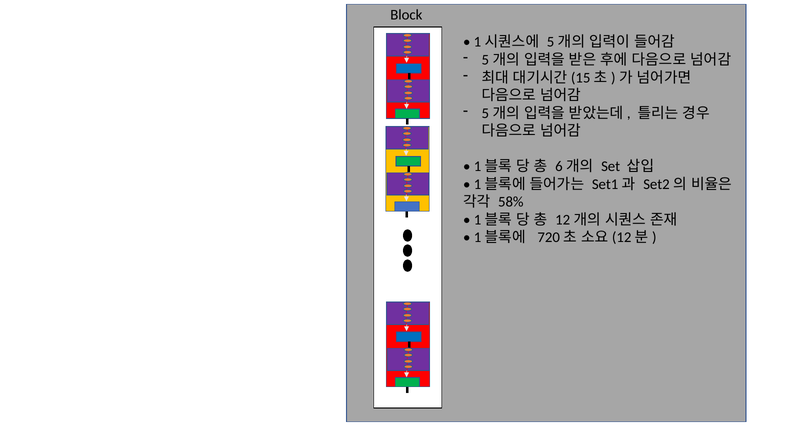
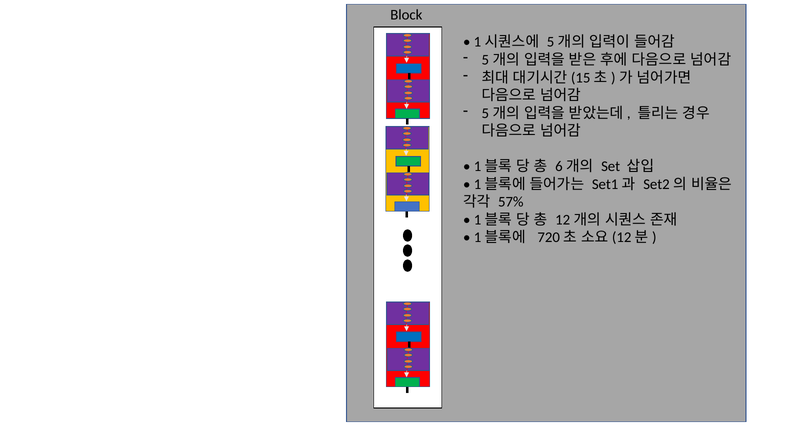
58%: 58% -> 57%
